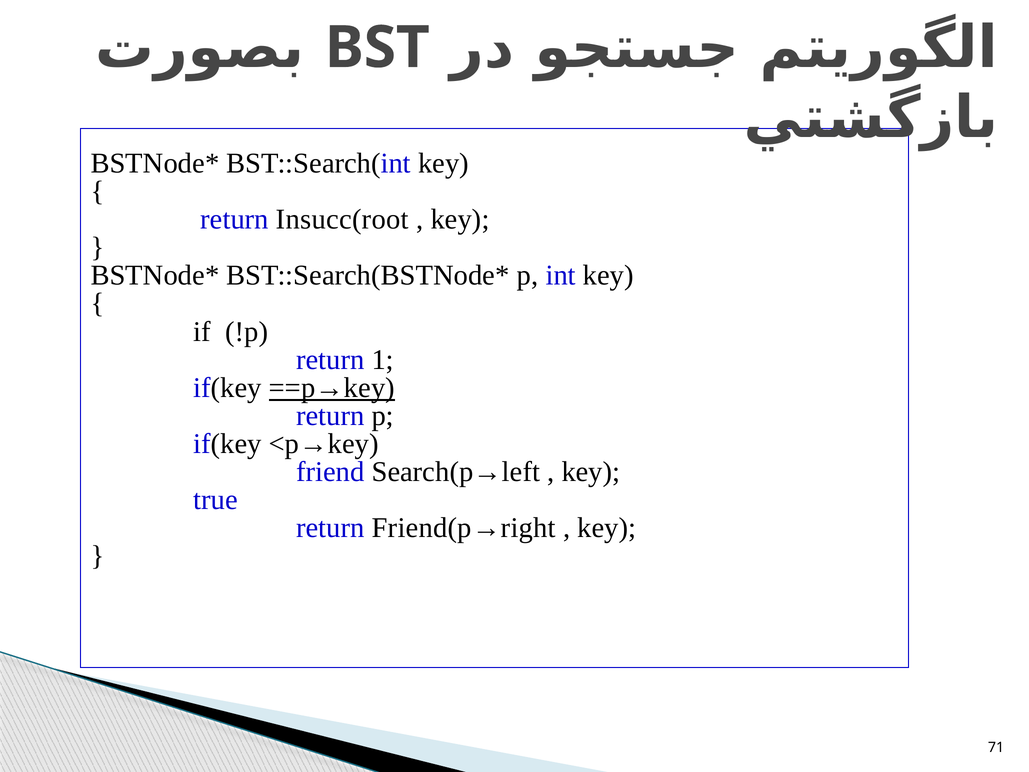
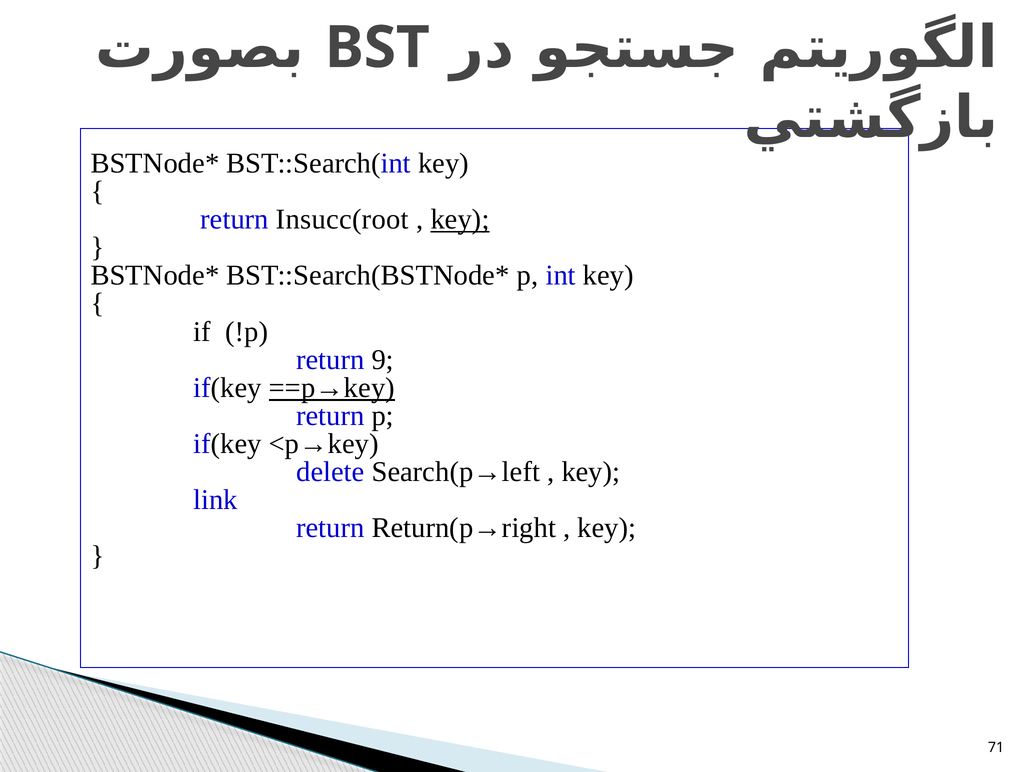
key at (460, 219) underline: none -> present
1: 1 -> 9
friend: friend -> delete
true: true -> link
Friend(p→right: Friend(p→right -> Return(p→right
